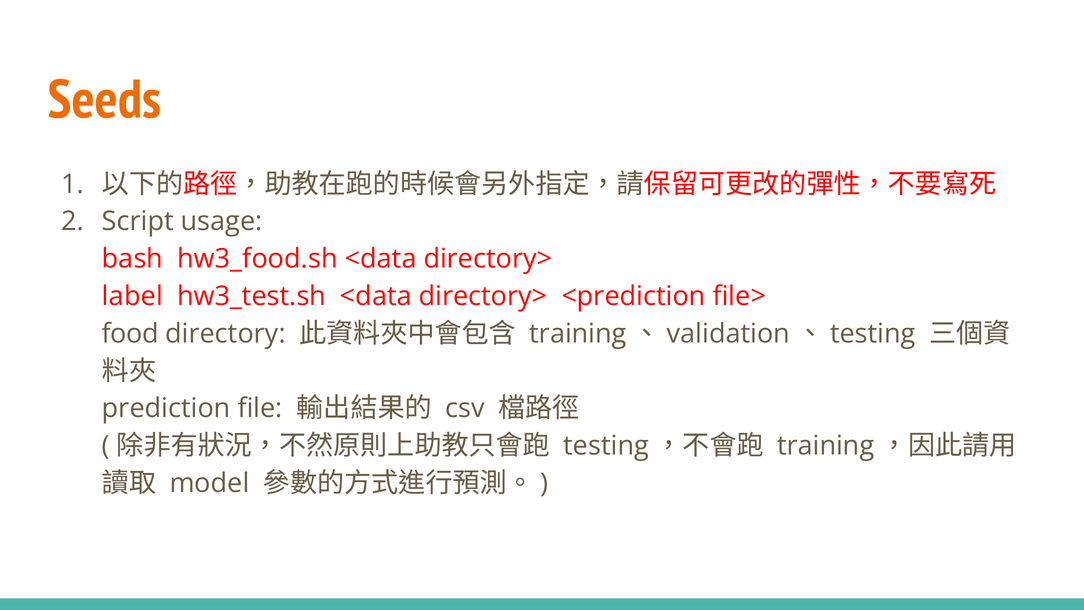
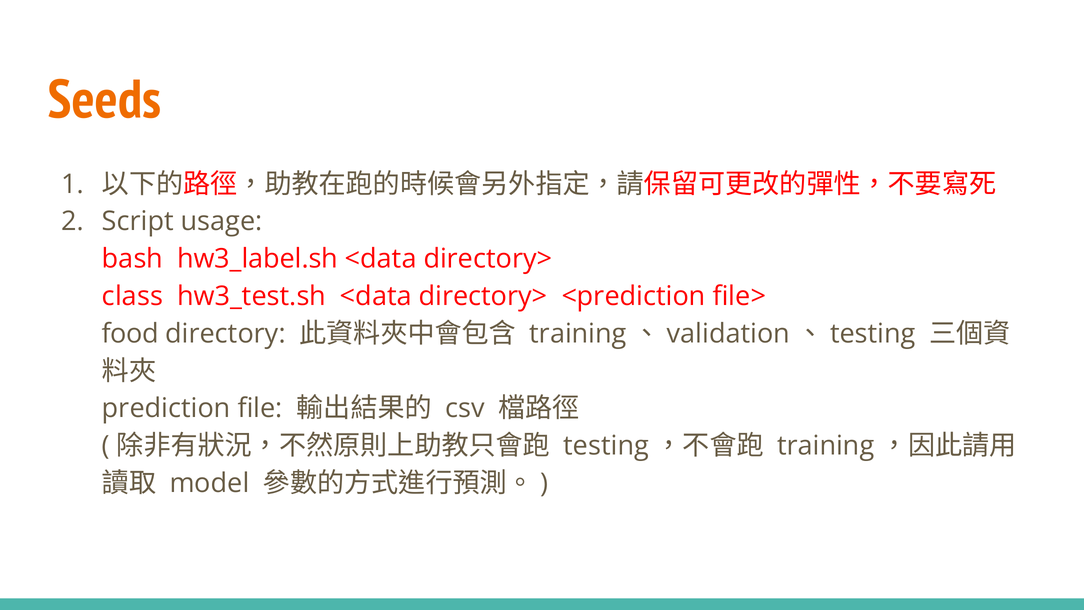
hw3_food.sh: hw3_food.sh -> hw3_label.sh
label: label -> class
